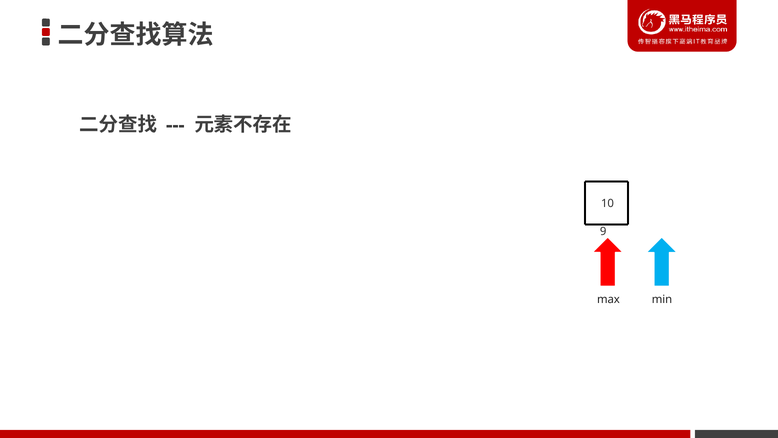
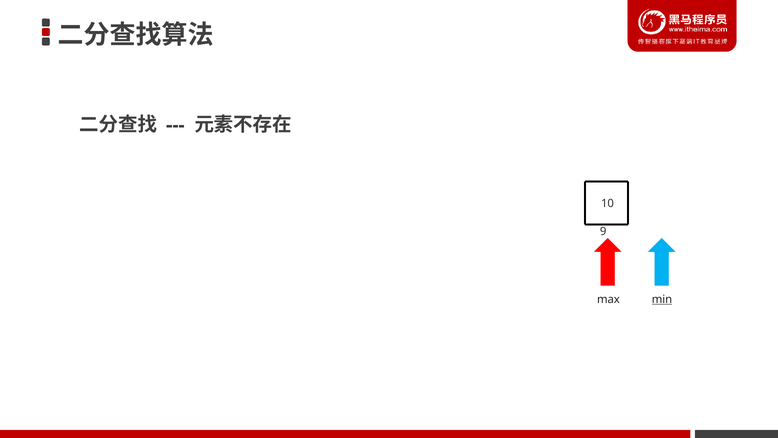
min underline: none -> present
